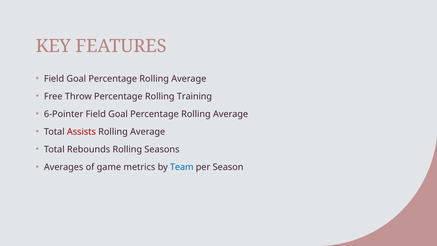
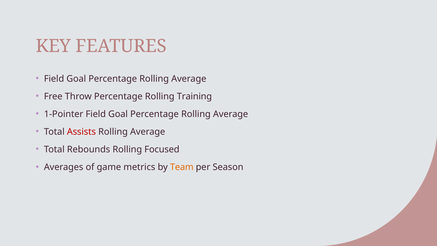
6-Pointer: 6-Pointer -> 1-Pointer
Seasons: Seasons -> Focused
Team colour: blue -> orange
